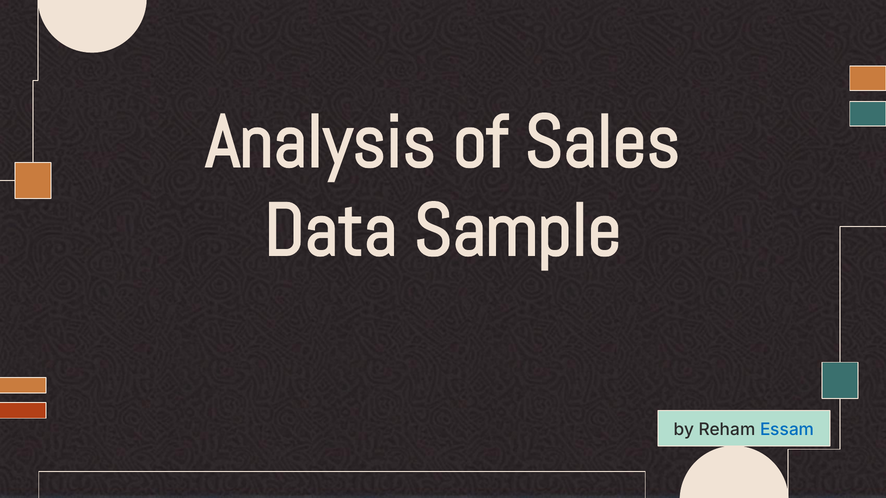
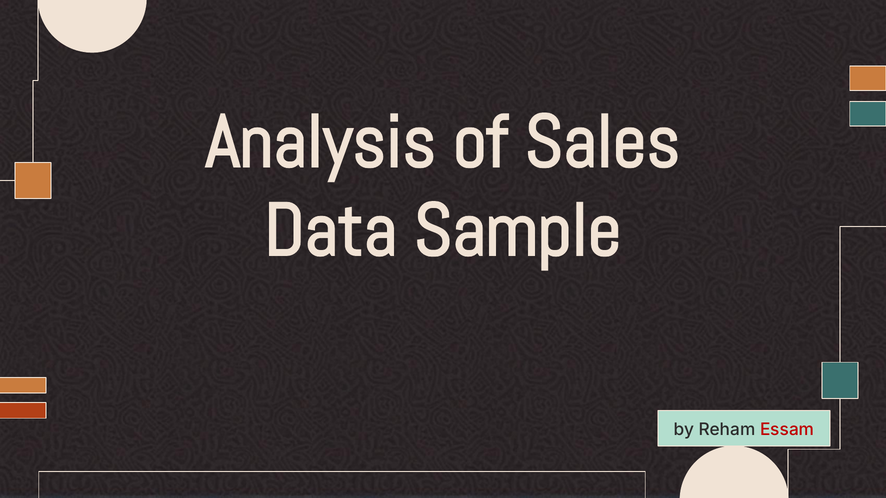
Essam colour: blue -> red
